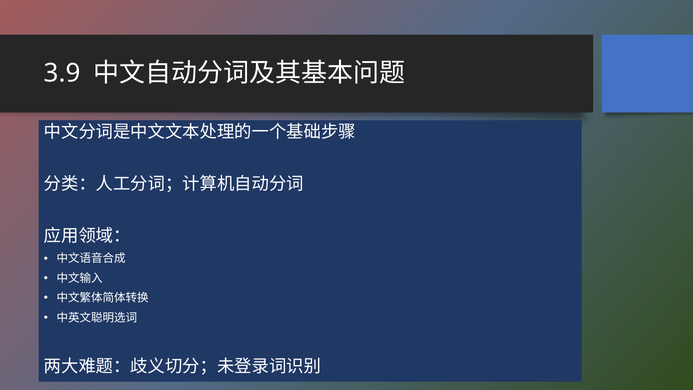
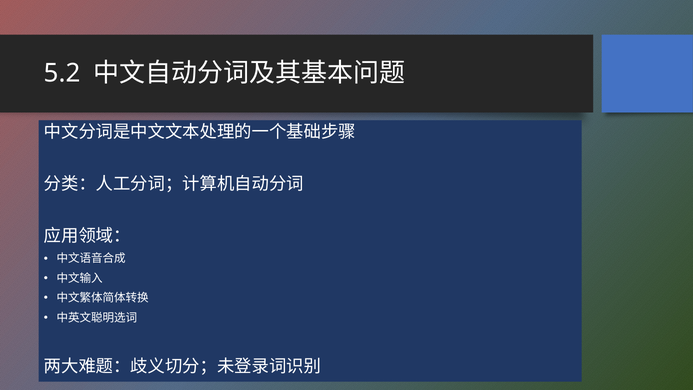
3.9: 3.9 -> 5.2
